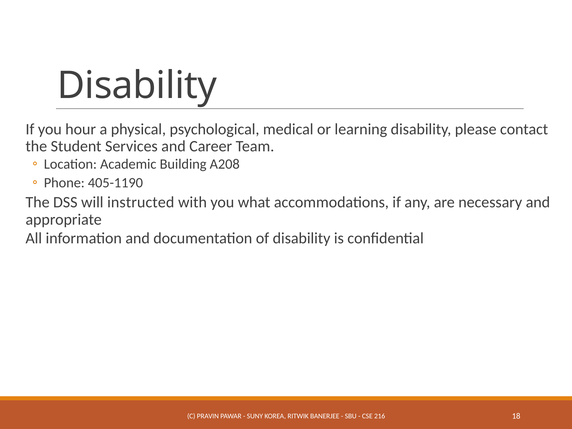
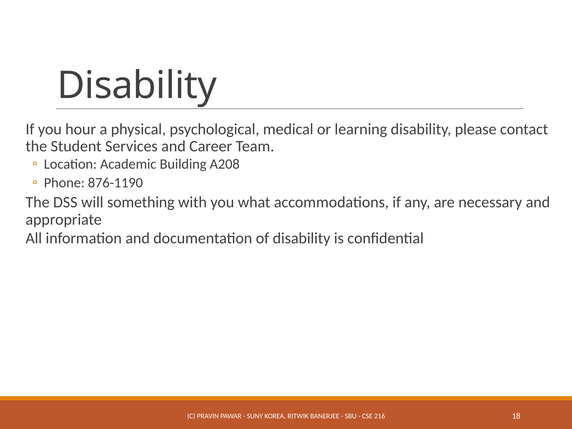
405-1190: 405-1190 -> 876-1190
instructed: instructed -> something
